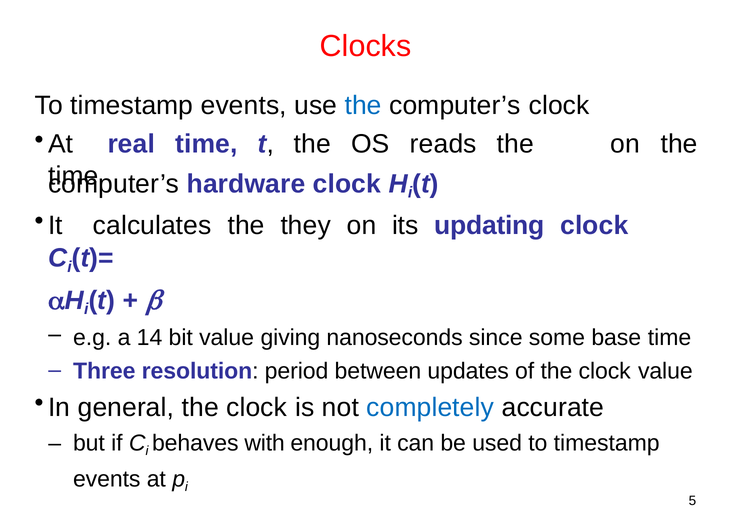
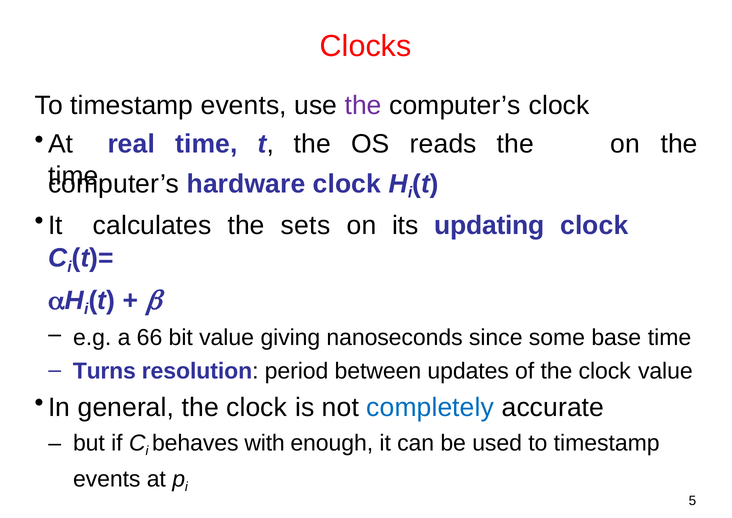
the at (363, 105) colour: blue -> purple
they: they -> sets
14: 14 -> 66
Three: Three -> Turns
